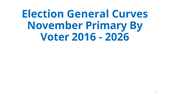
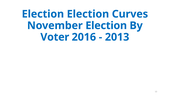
Election General: General -> Election
November Primary: Primary -> Election
2026: 2026 -> 2013
